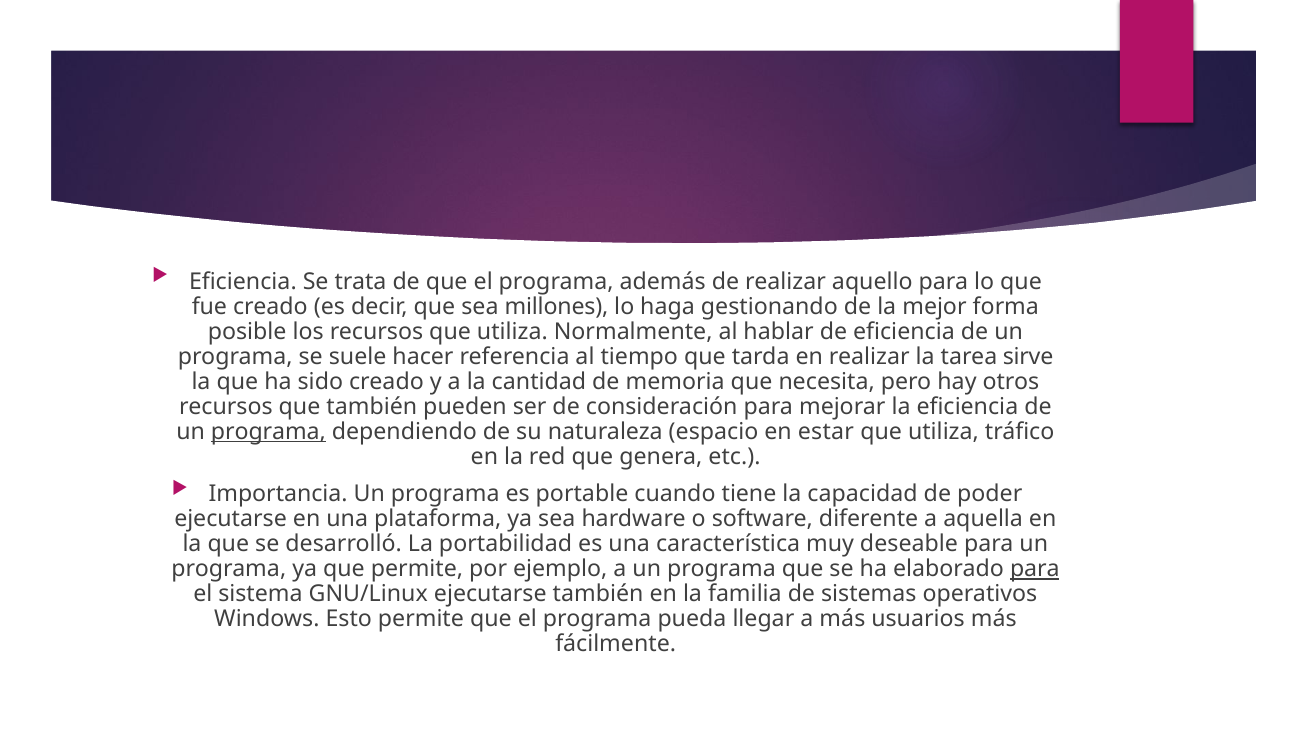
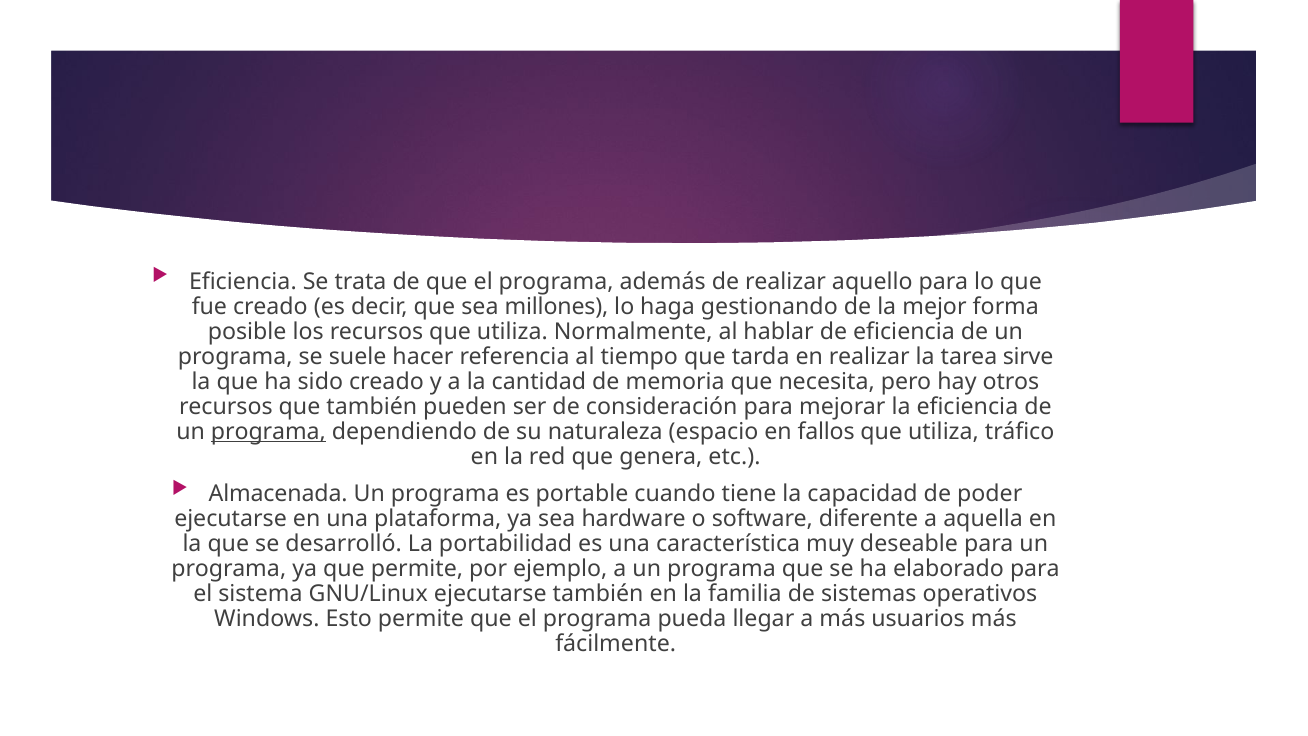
estar: estar -> fallos
Importancia: Importancia -> Almacenada
para at (1035, 569) underline: present -> none
